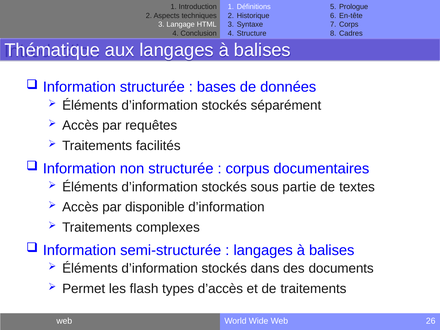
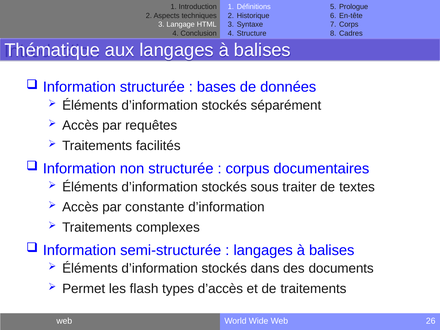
partie: partie -> traiter
disponible: disponible -> constante
